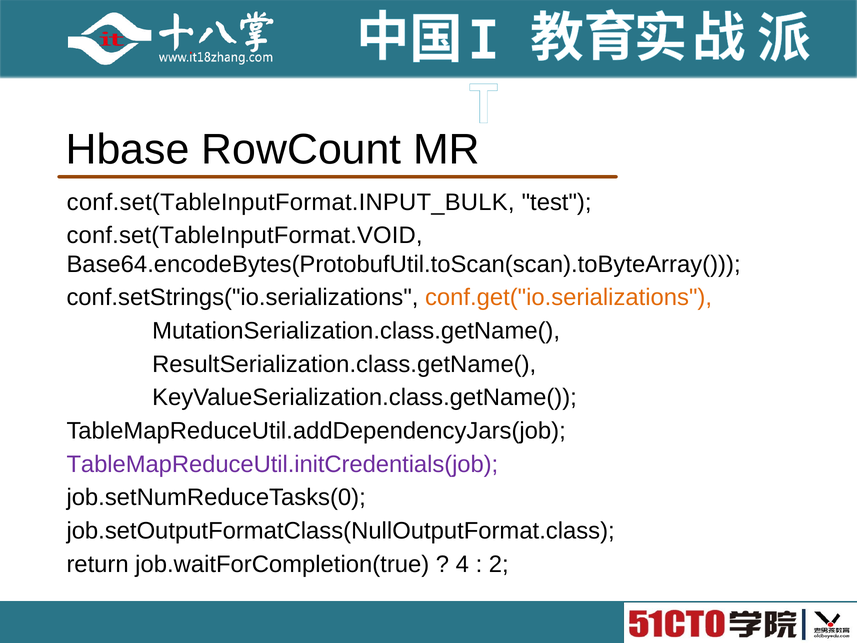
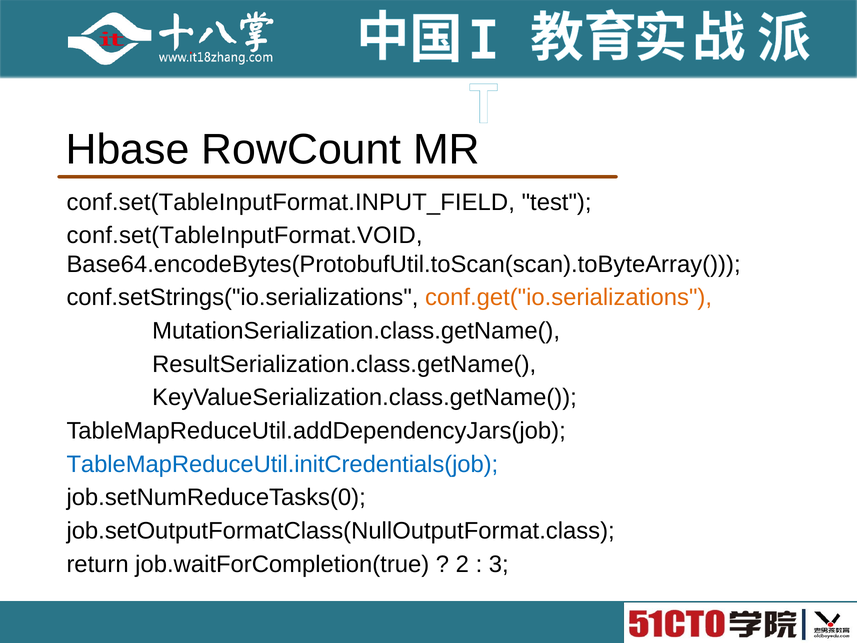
conf.set(TableInputFormat.INPUT_BULK: conf.set(TableInputFormat.INPUT_BULK -> conf.set(TableInputFormat.INPUT_FIELD
TableMapReduceUtil.initCredentials(job colour: purple -> blue
4: 4 -> 2
2: 2 -> 3
